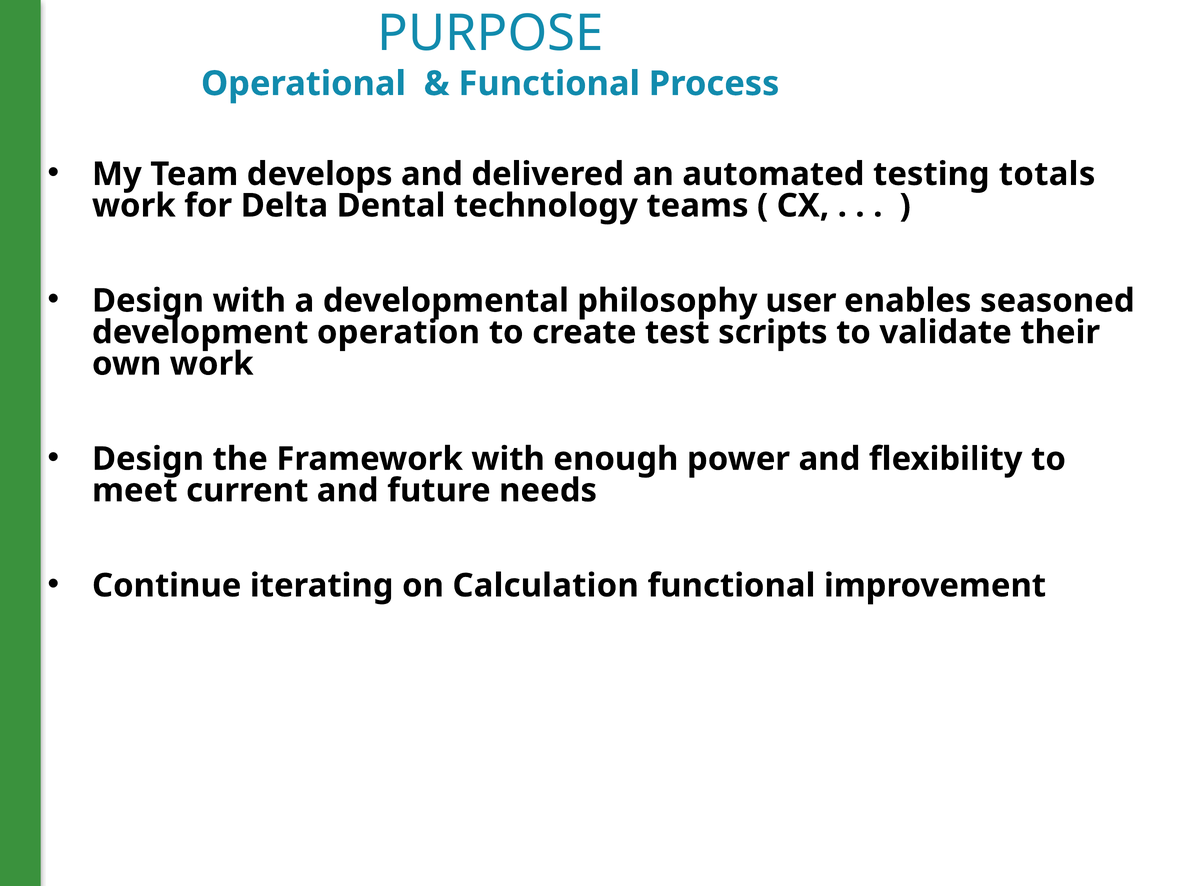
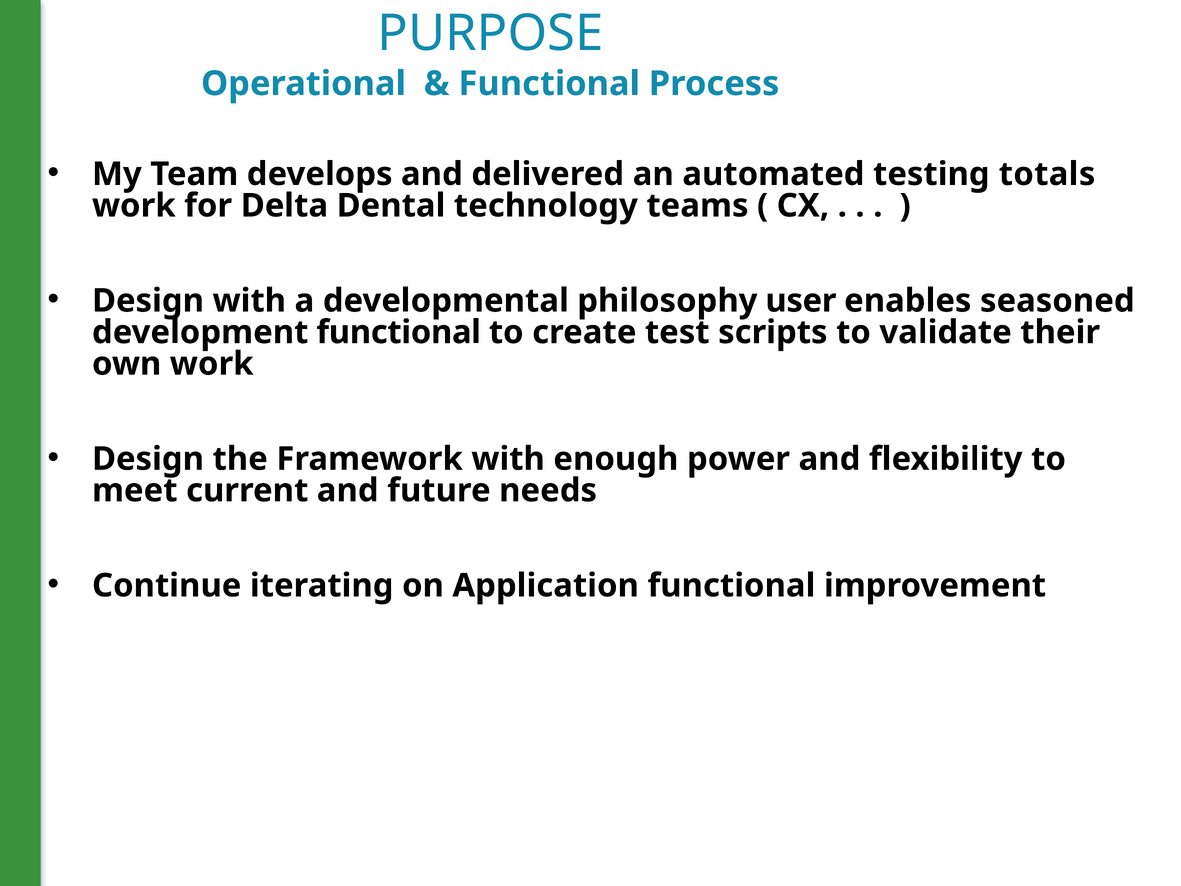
development operation: operation -> functional
Calculation: Calculation -> Application
